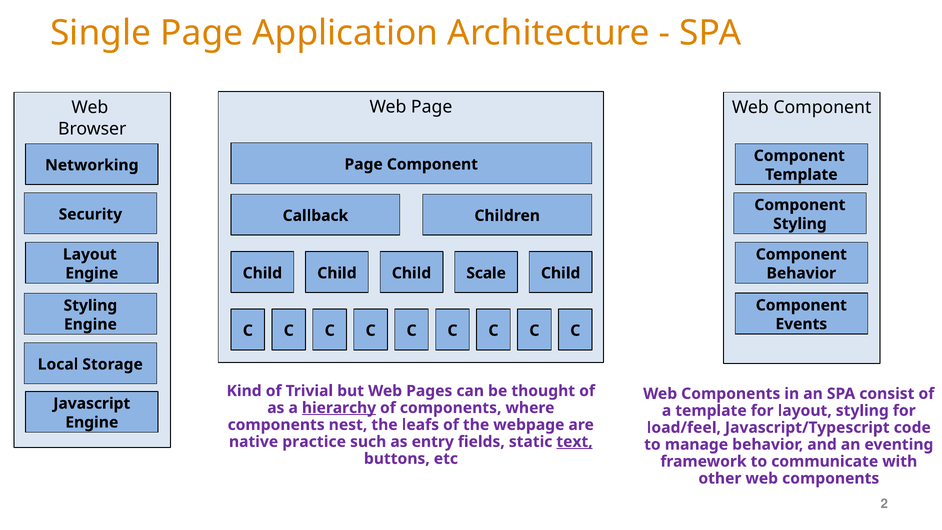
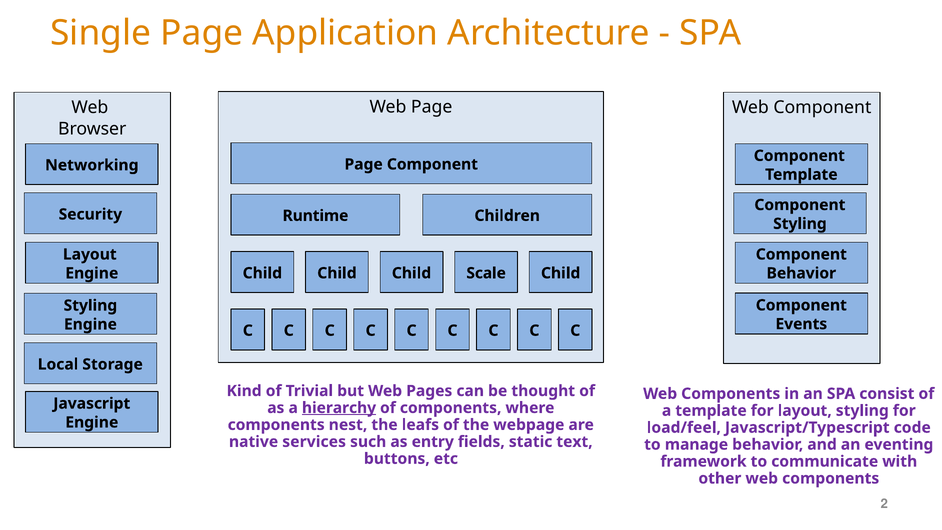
Callback: Callback -> Runtime
practice: practice -> services
text underline: present -> none
